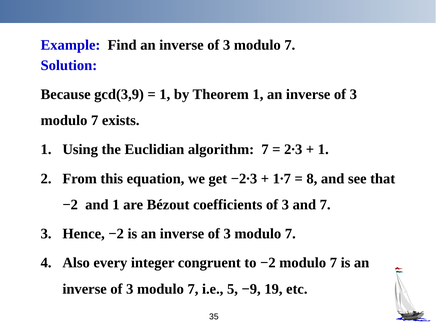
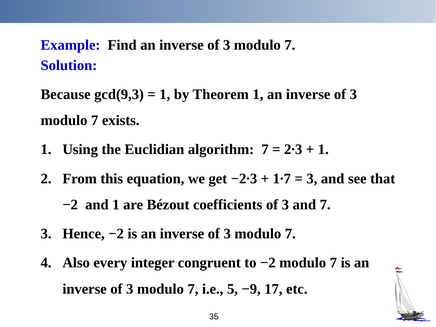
gcd(3,9: gcd(3,9 -> gcd(9,3
8 at (312, 179): 8 -> 3
19: 19 -> 17
